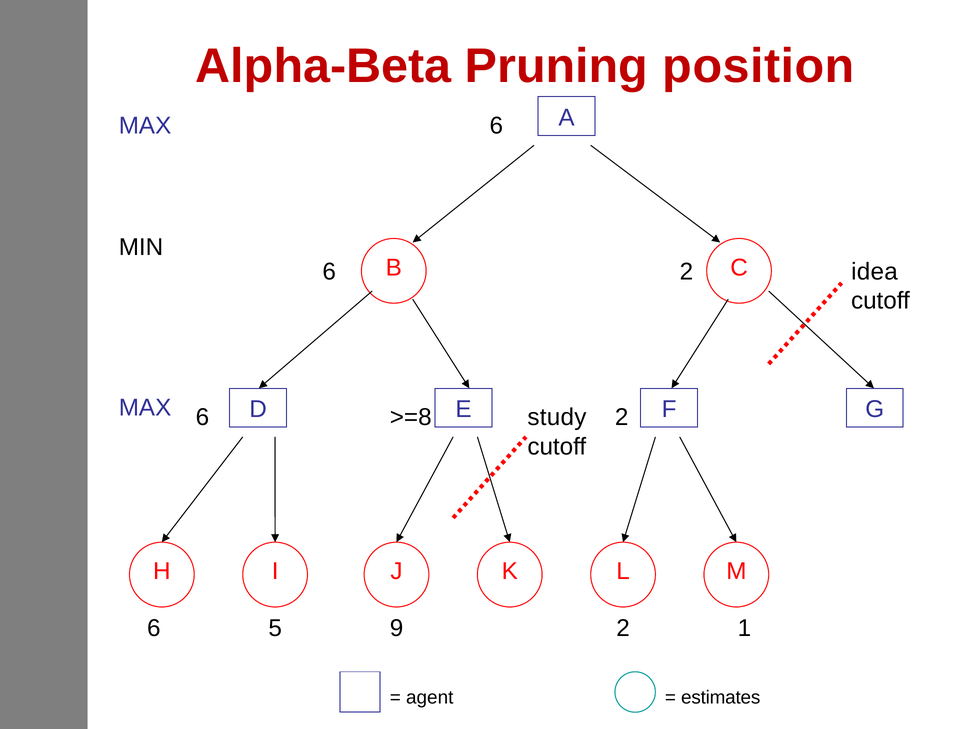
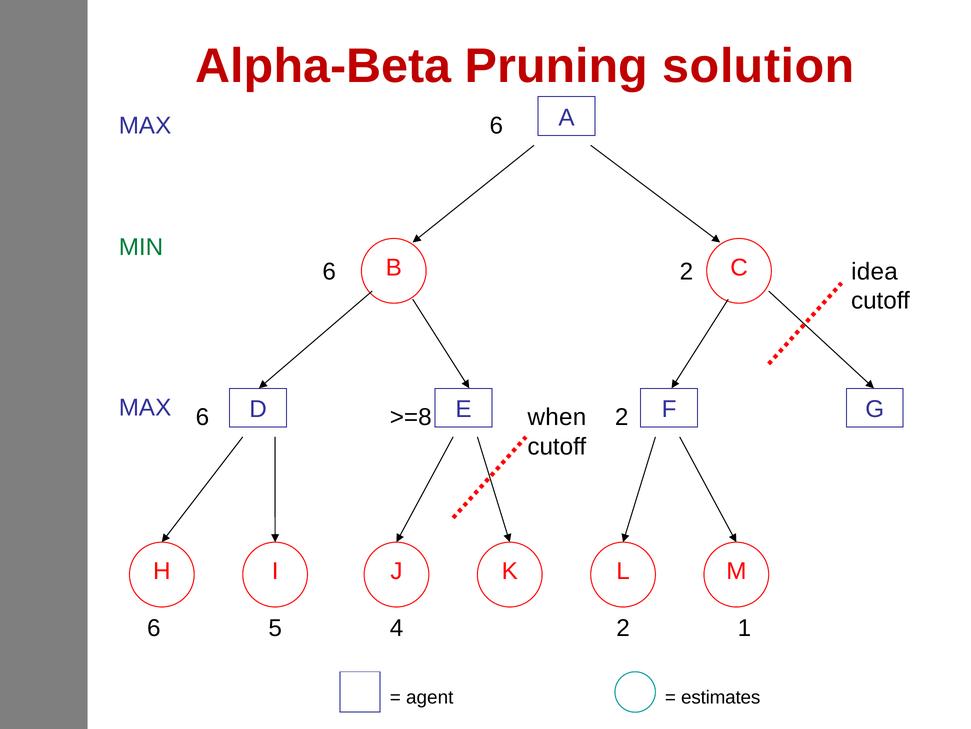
position: position -> solution
MIN colour: black -> green
study: study -> when
9: 9 -> 4
